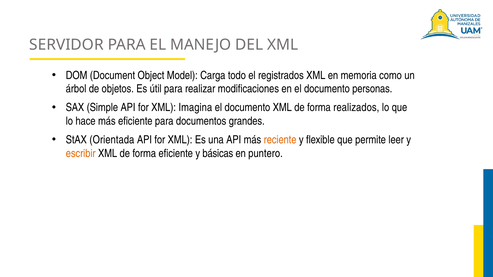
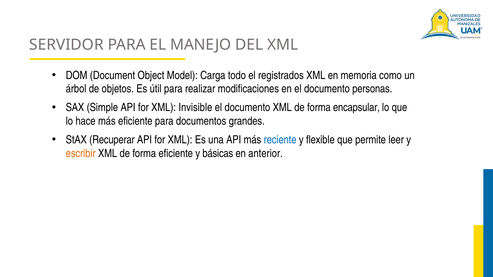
Imagina: Imagina -> Invisible
realizados: realizados -> encapsular
Orientada: Orientada -> Recuperar
reciente colour: orange -> blue
puntero: puntero -> anterior
